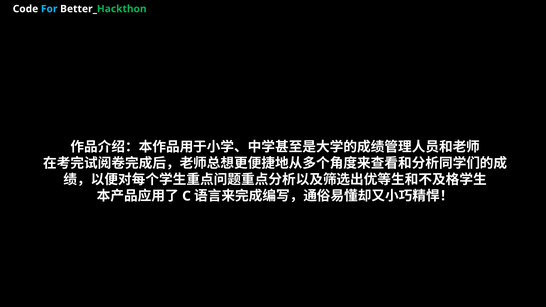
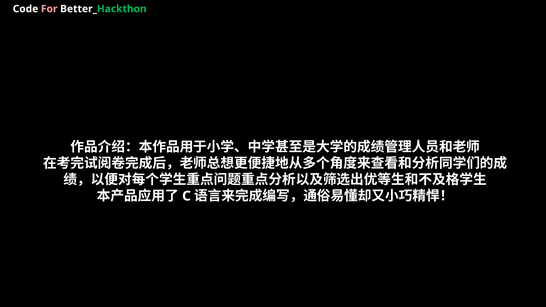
For colour: light blue -> pink
